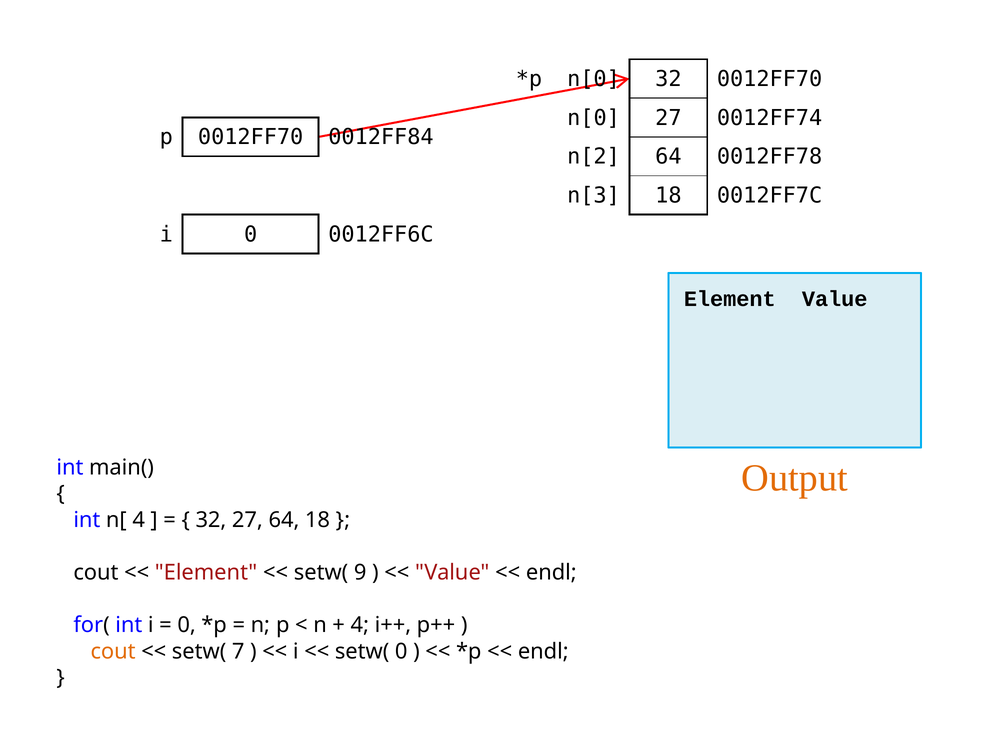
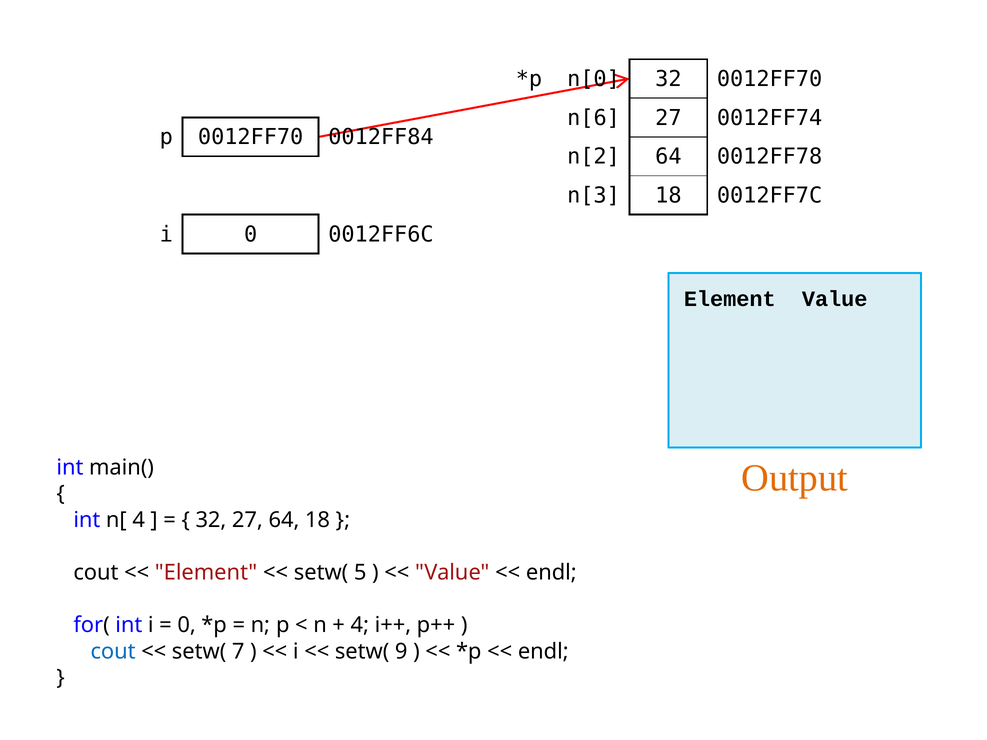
n[0 at (594, 118): n[0 -> n[6
9: 9 -> 5
cout at (113, 652) colour: orange -> blue
setw( 0: 0 -> 9
